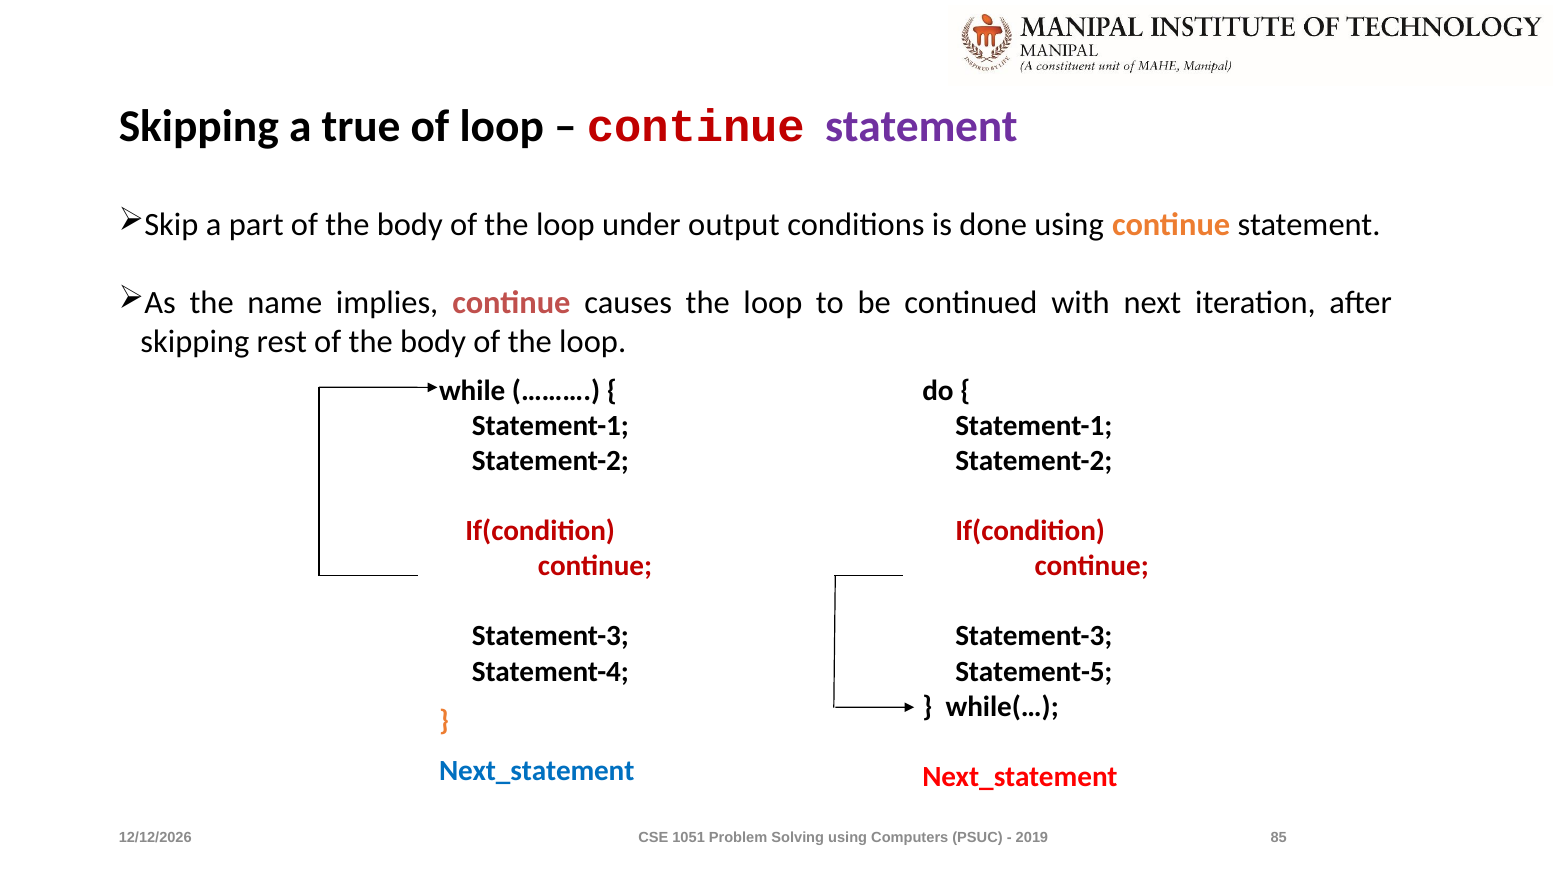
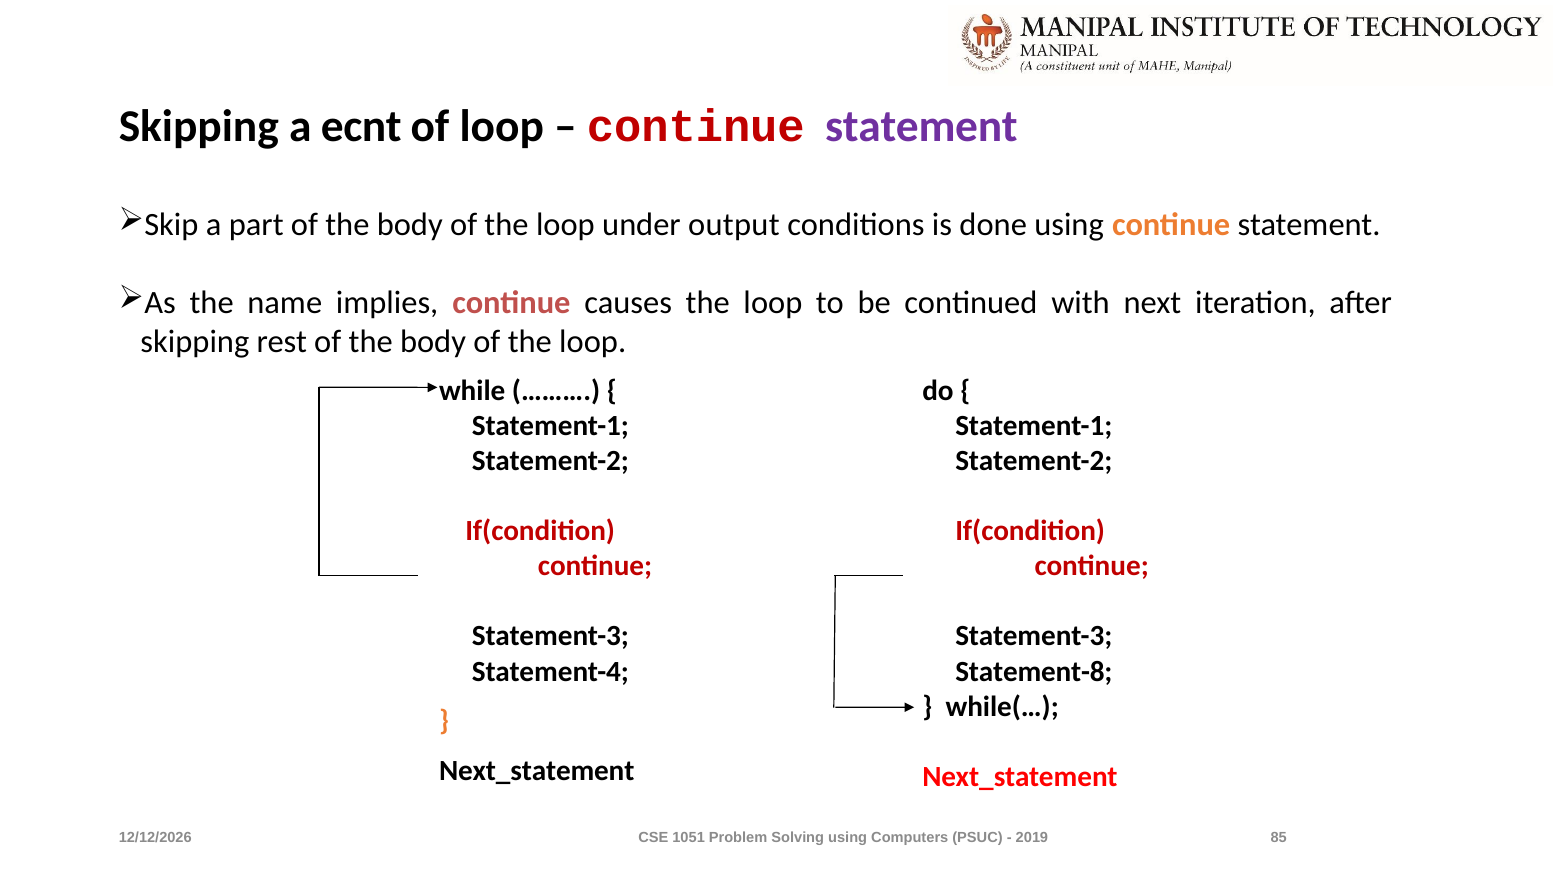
true: true -> ecnt
Statement-5: Statement-5 -> Statement-8
Next_statement at (537, 770) colour: blue -> black
